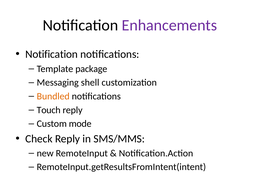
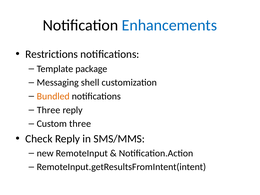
Enhancements colour: purple -> blue
Notification at (52, 54): Notification -> Restrictions
Touch at (49, 110): Touch -> Three
Custom mode: mode -> three
